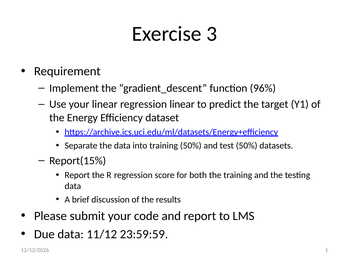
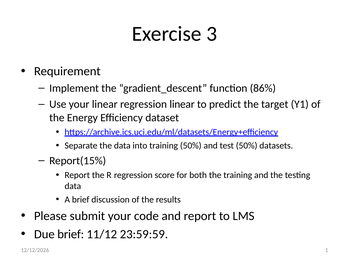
96%: 96% -> 86%
Due data: data -> brief
